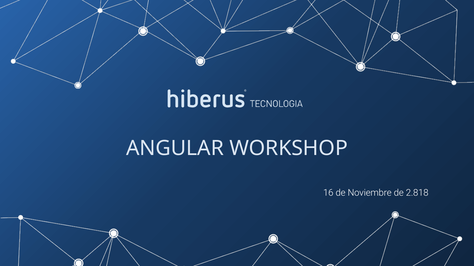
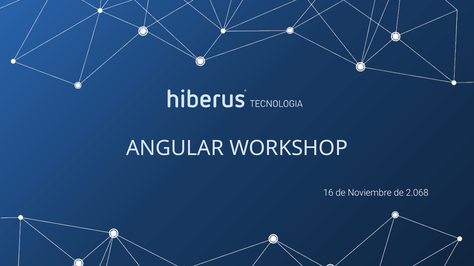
2.818: 2.818 -> 2.068
